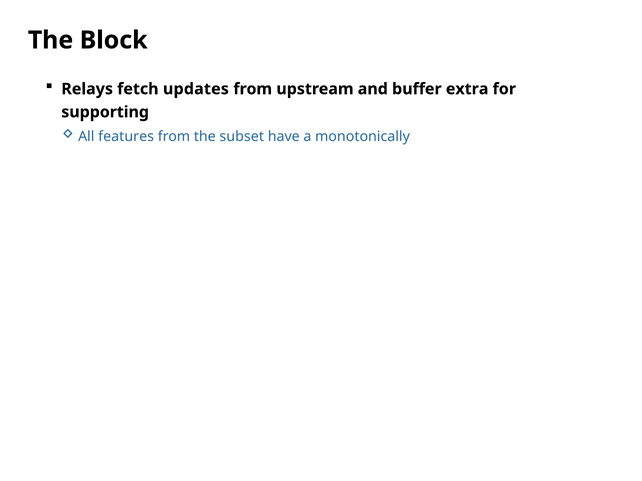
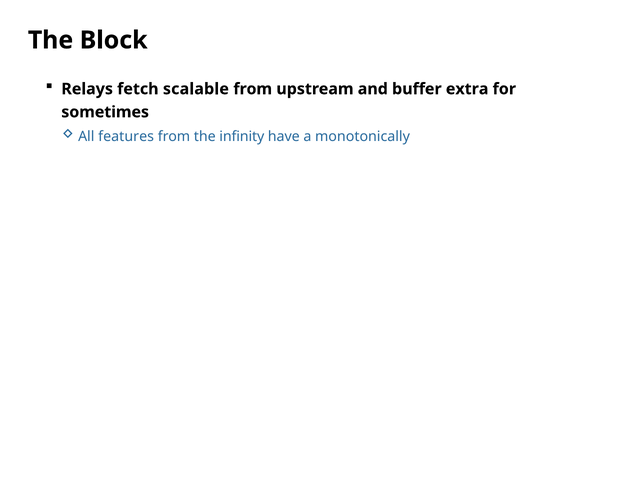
updates: updates -> scalable
supporting: supporting -> sometimes
subset: subset -> infinity
